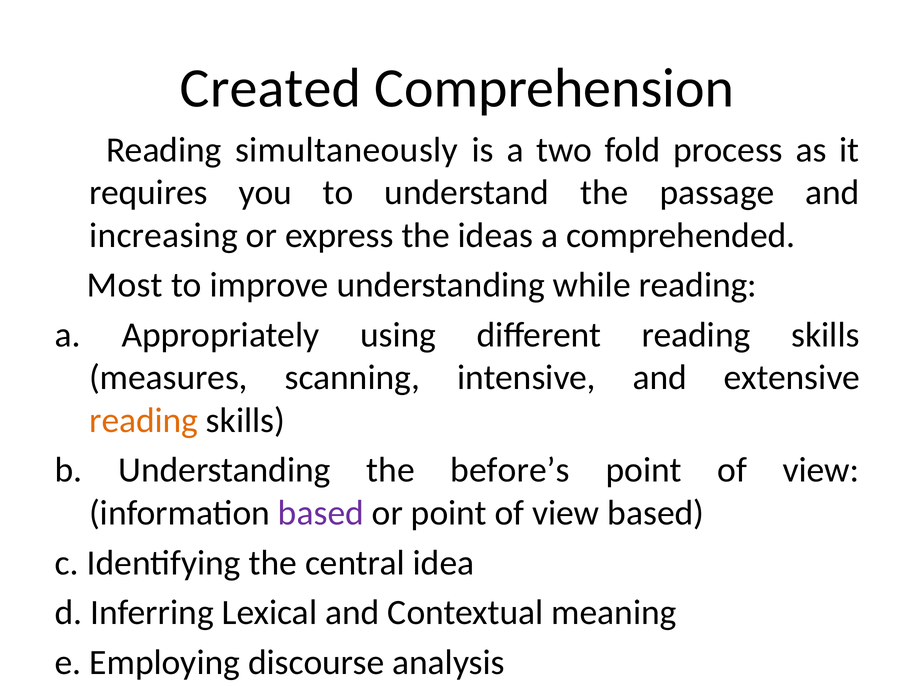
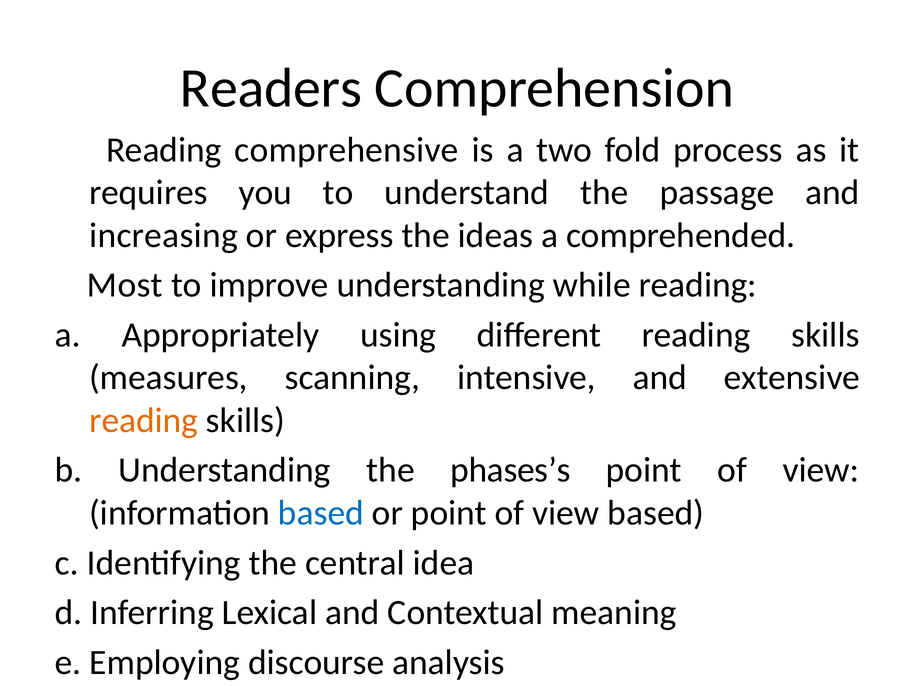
Created: Created -> Readers
simultaneously: simultaneously -> comprehensive
before’s: before’s -> phases’s
based at (321, 513) colour: purple -> blue
